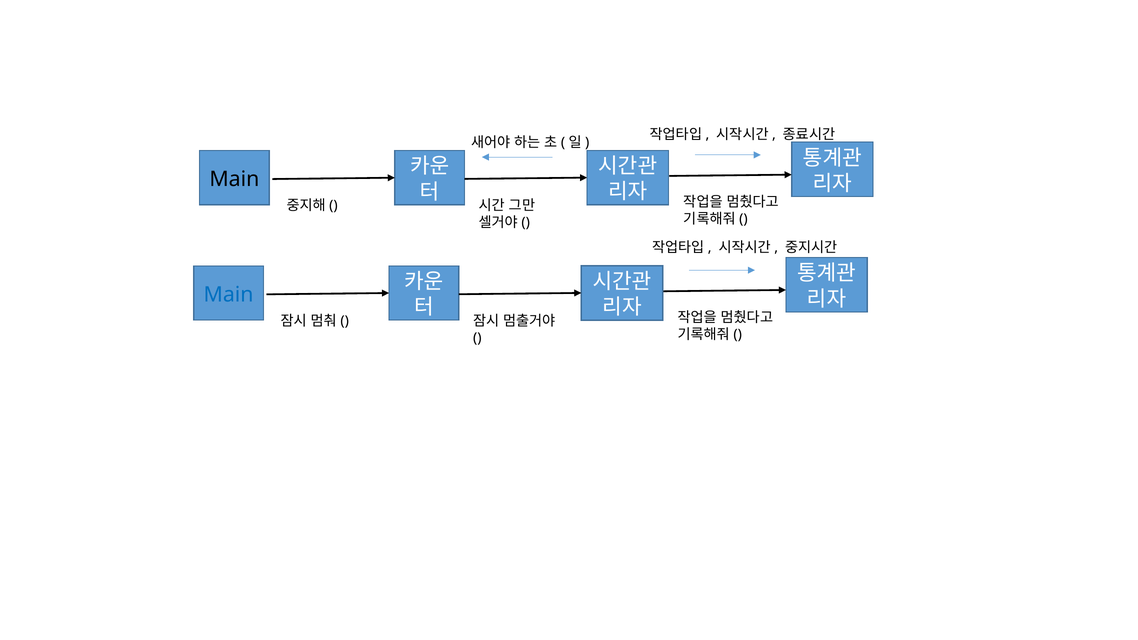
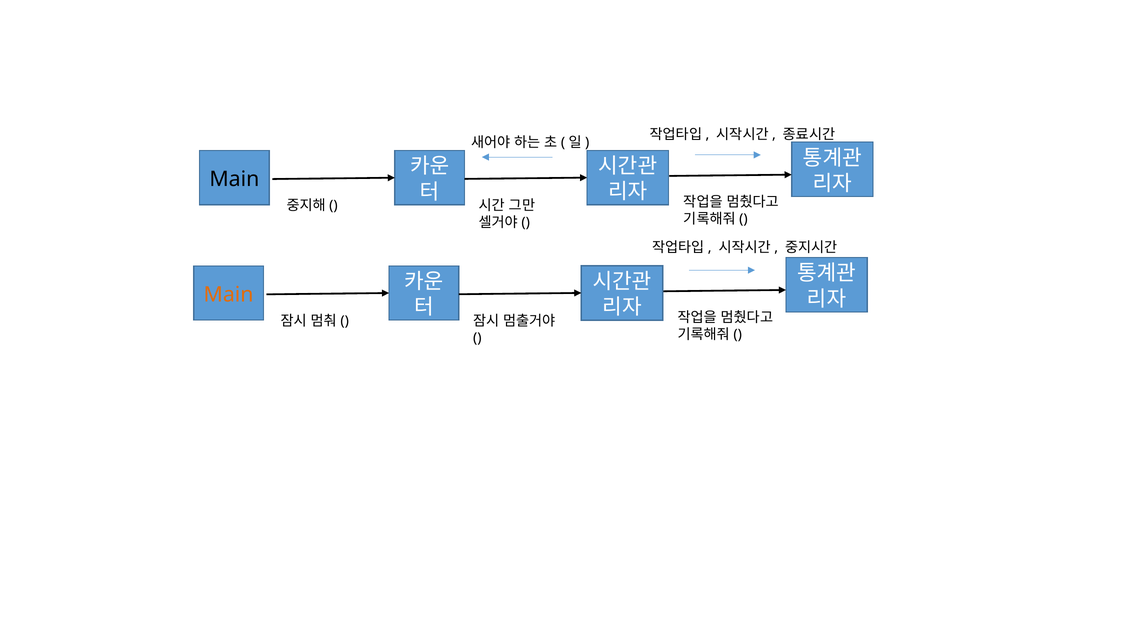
Main at (229, 295) colour: blue -> orange
